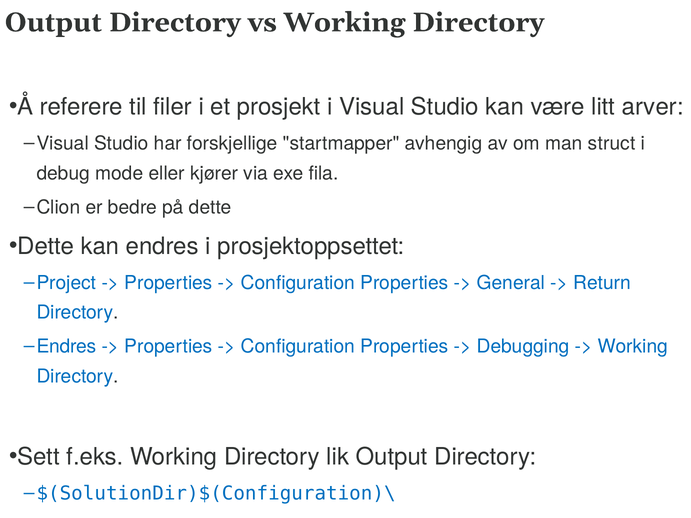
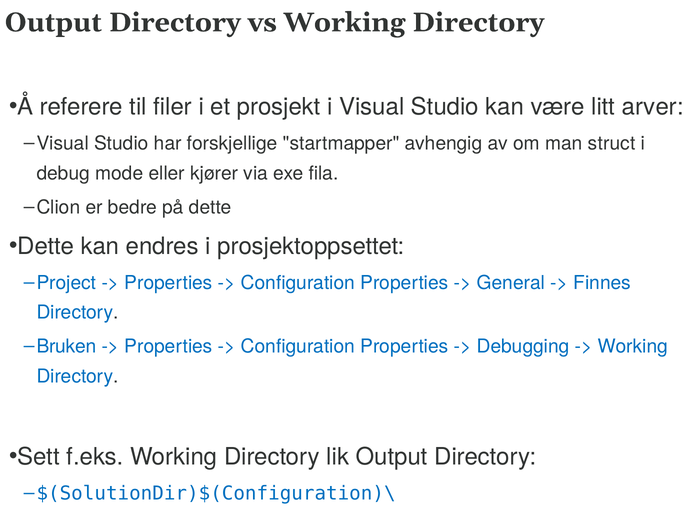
Return: Return -> Finnes
Endres at (66, 347): Endres -> Bruken
